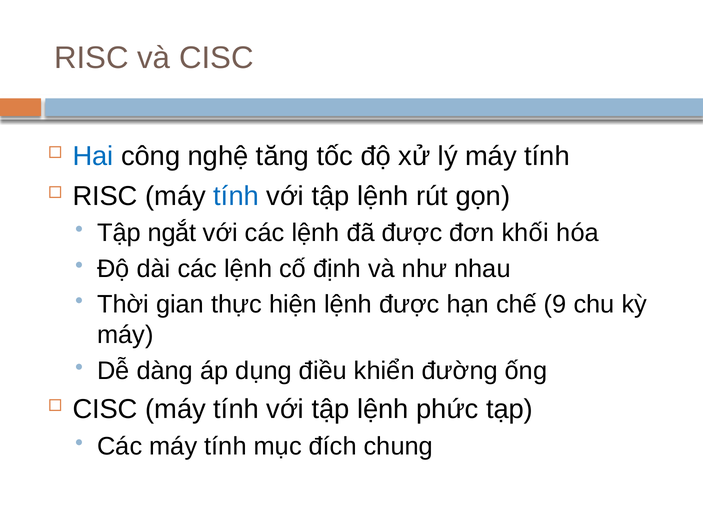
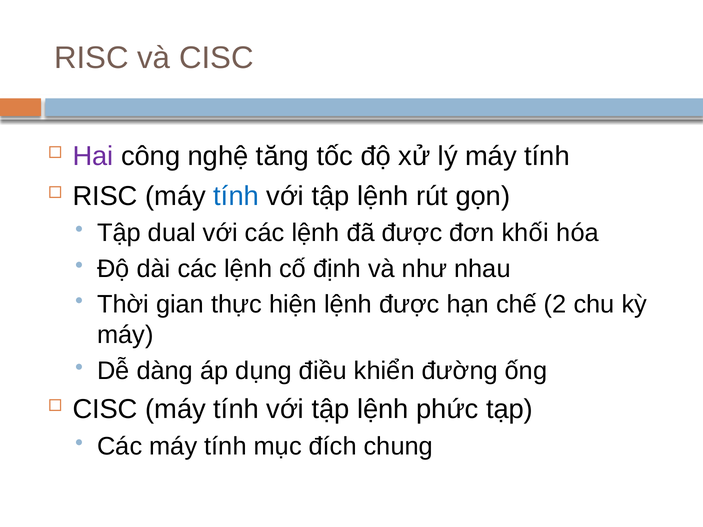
Hai colour: blue -> purple
ngắt: ngắt -> dual
9: 9 -> 2
